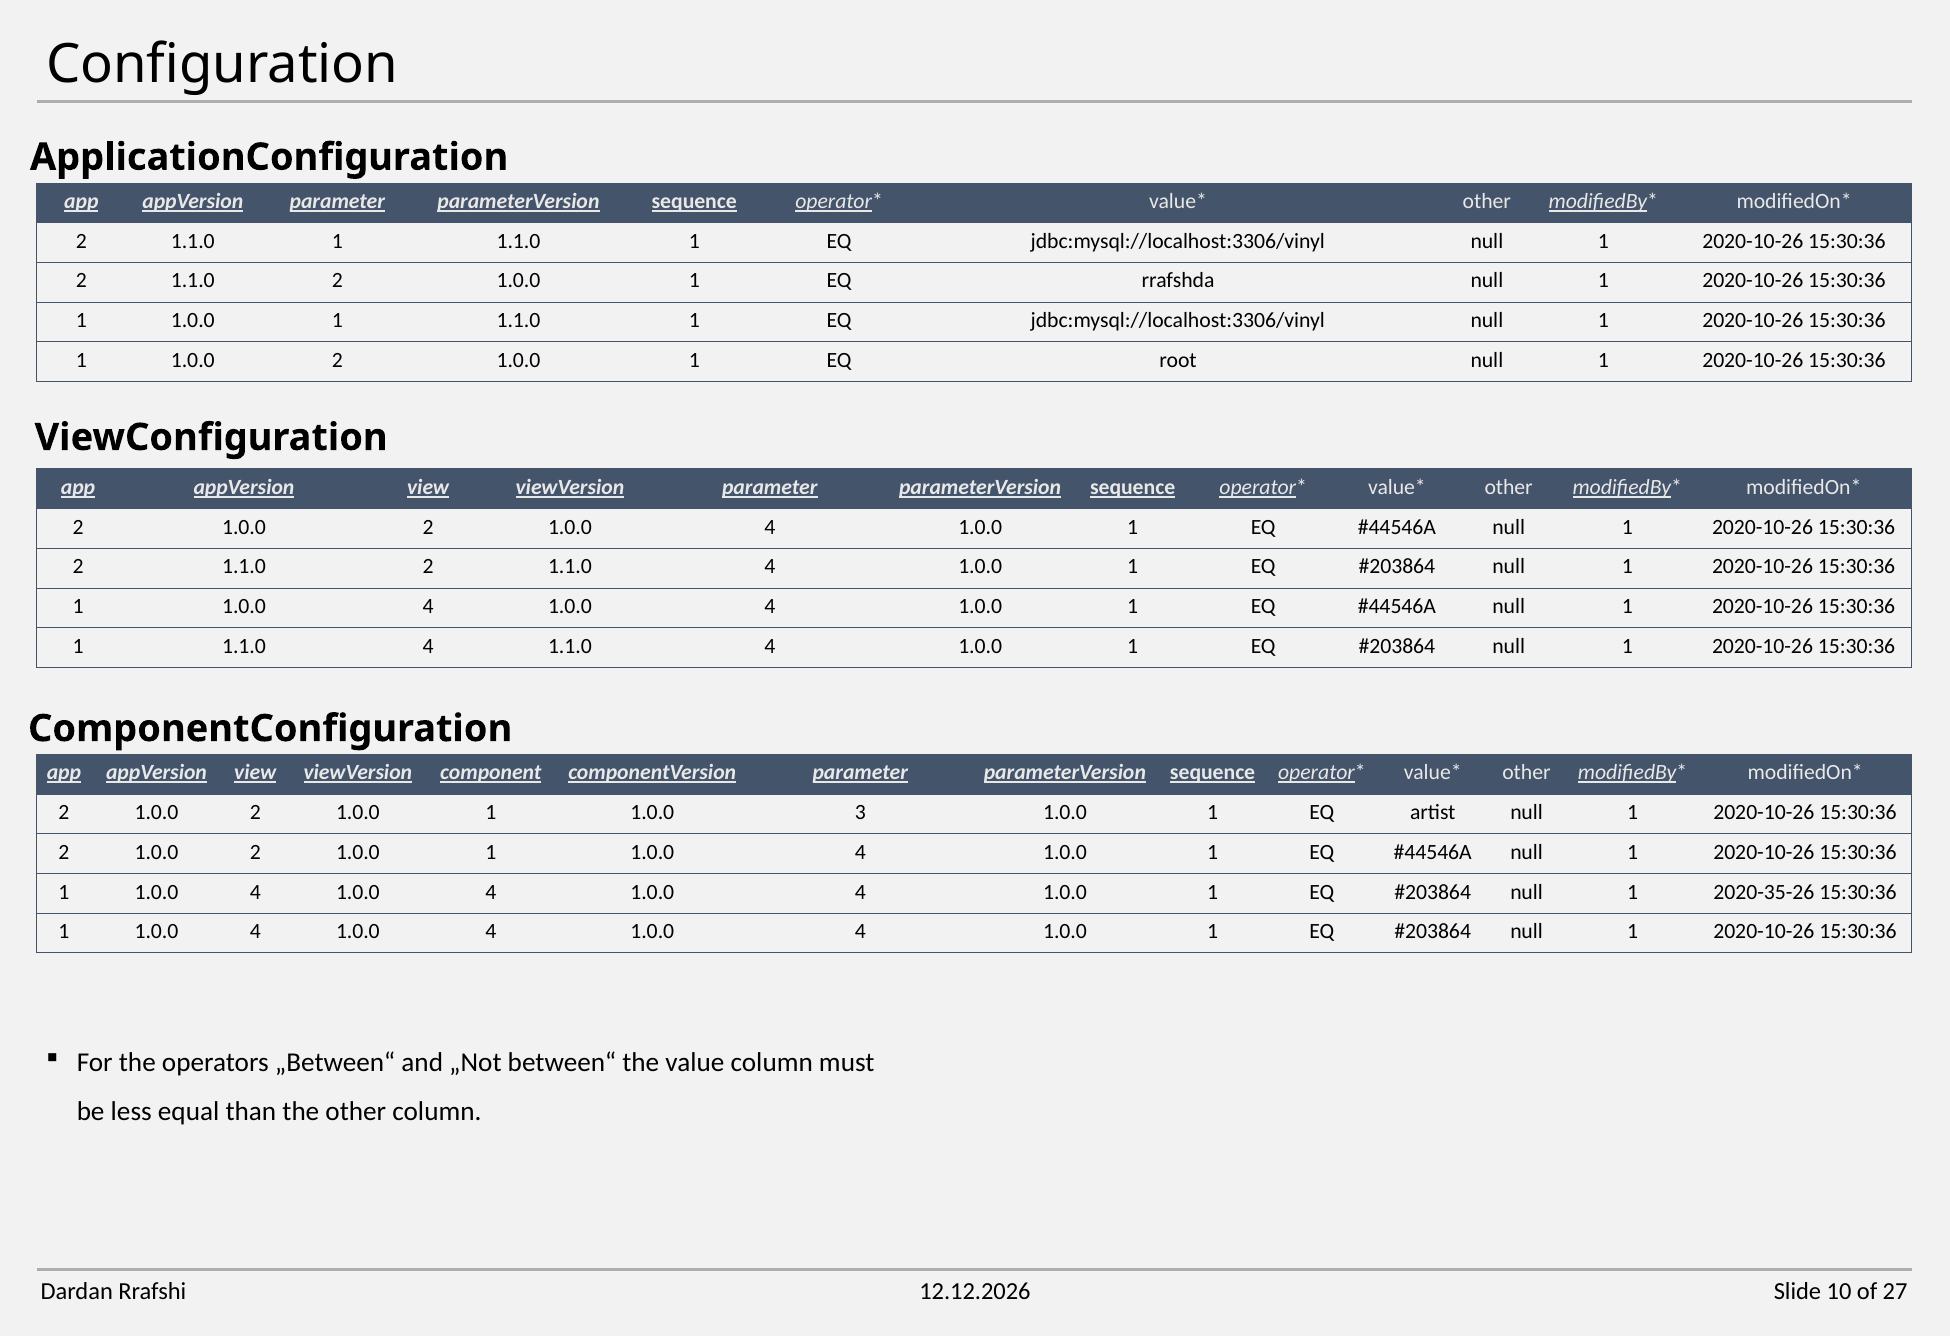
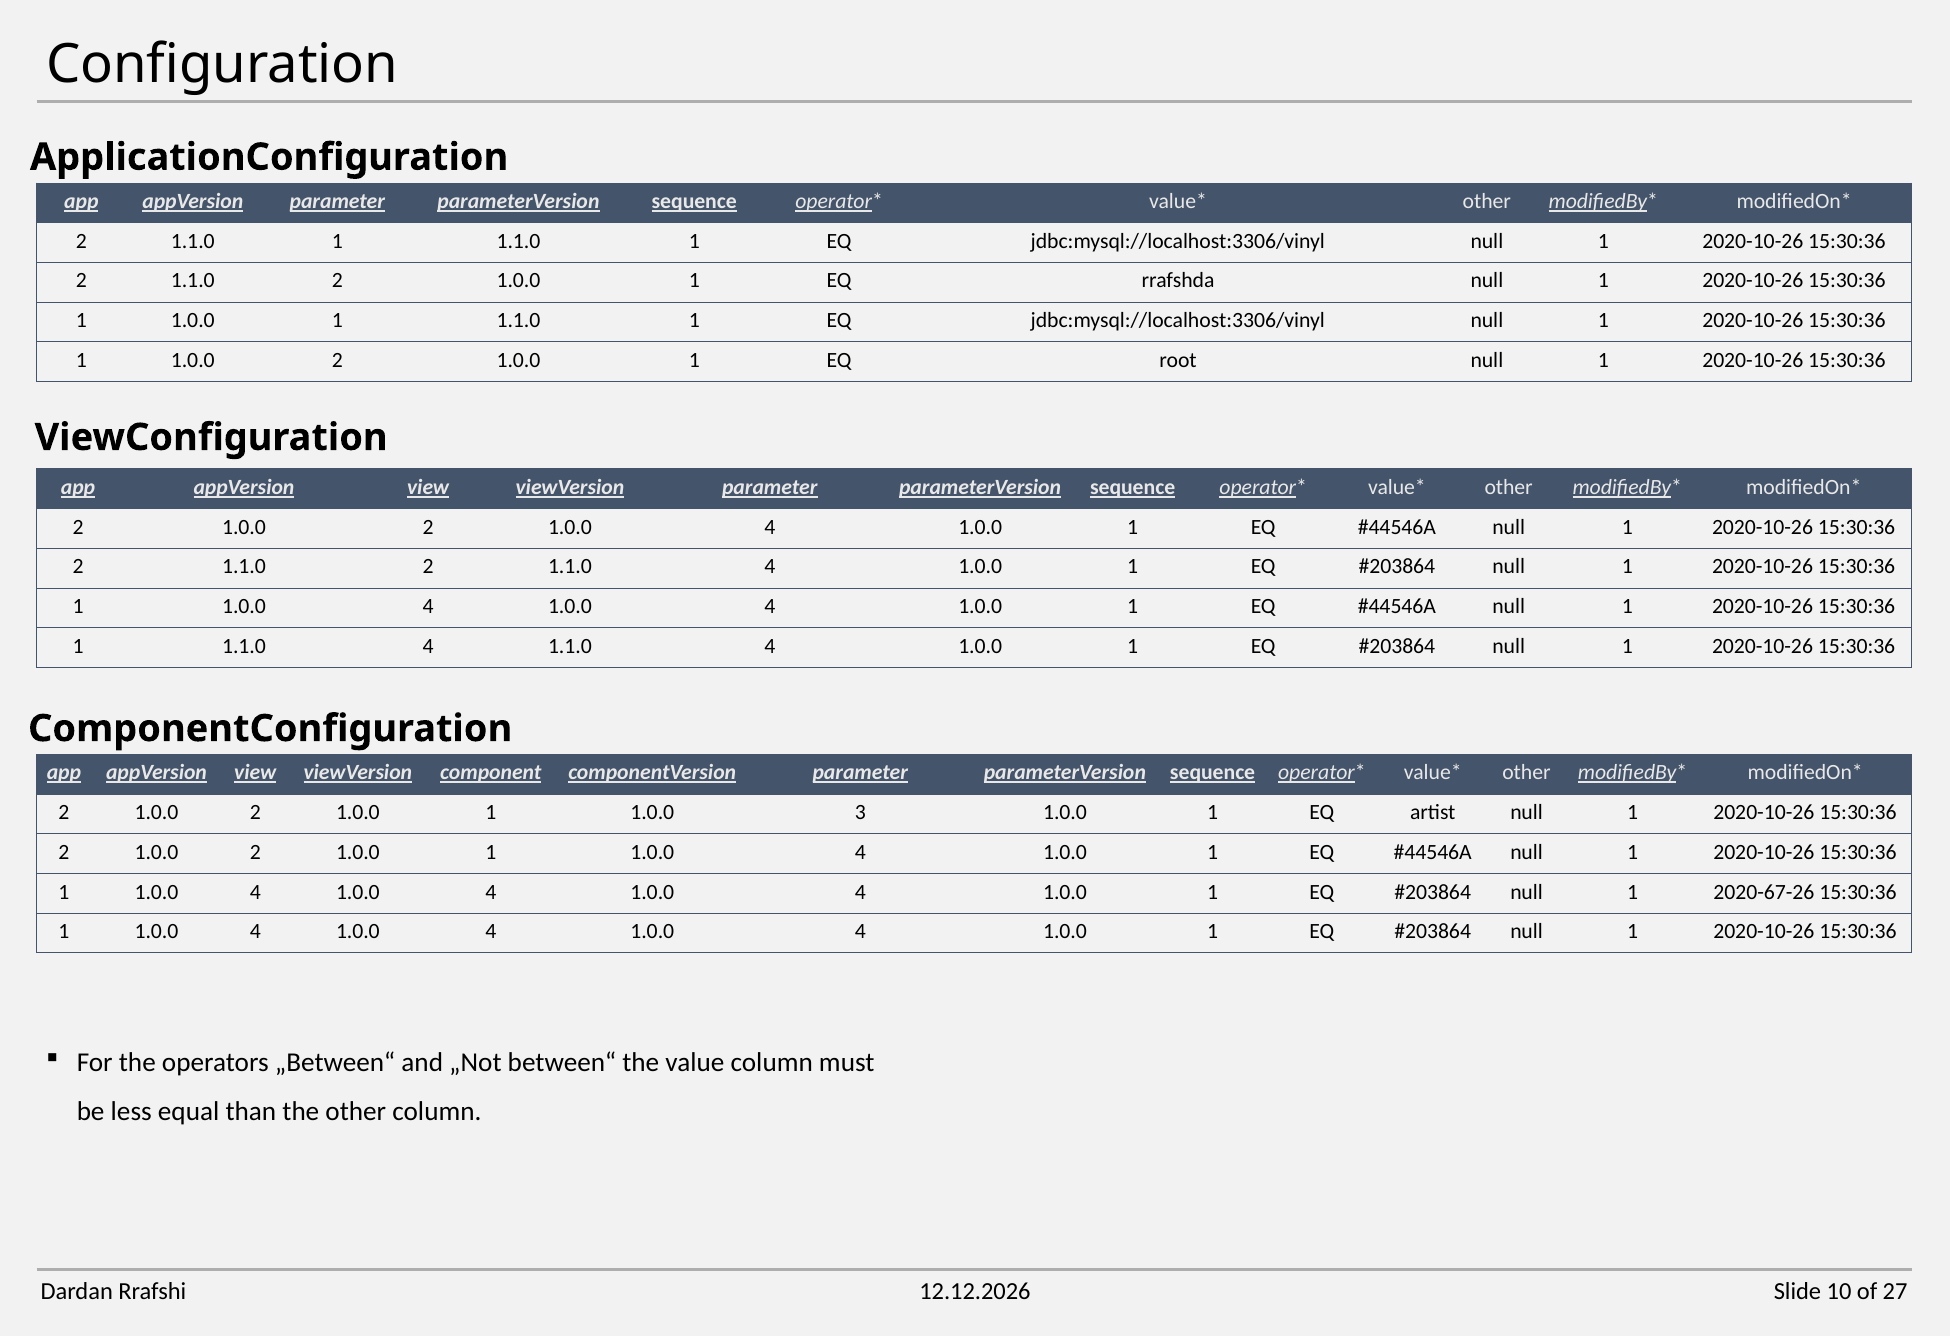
2020-35-26: 2020-35-26 -> 2020-67-26
